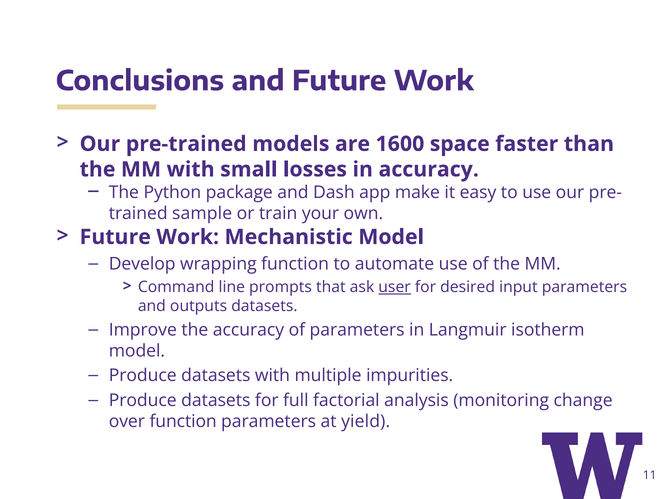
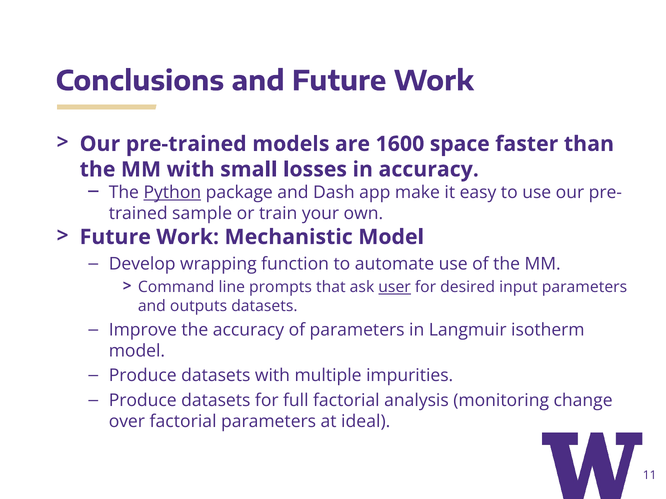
Python underline: none -> present
over function: function -> factorial
yield: yield -> ideal
